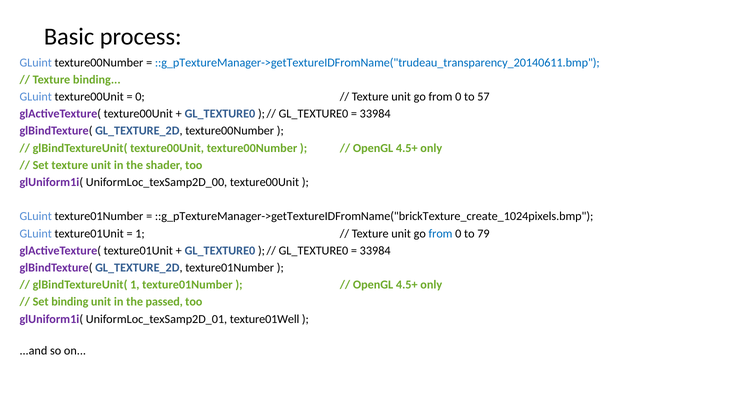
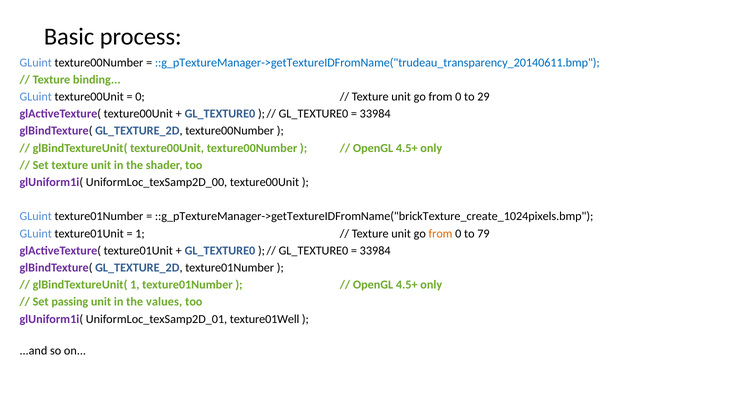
57: 57 -> 29
from at (441, 233) colour: blue -> orange
Set binding: binding -> passing
passed: passed -> values
